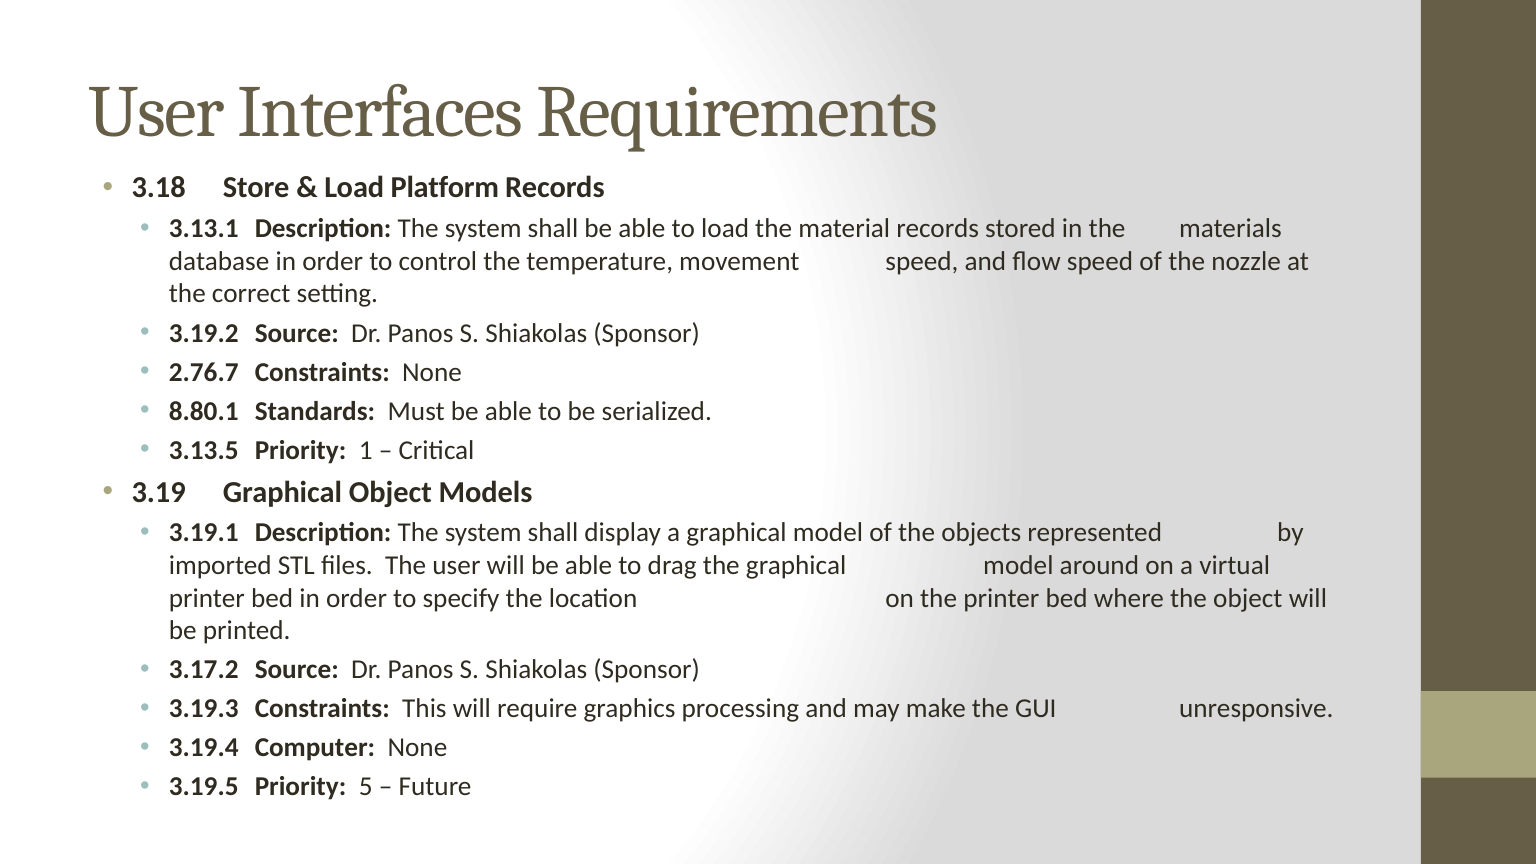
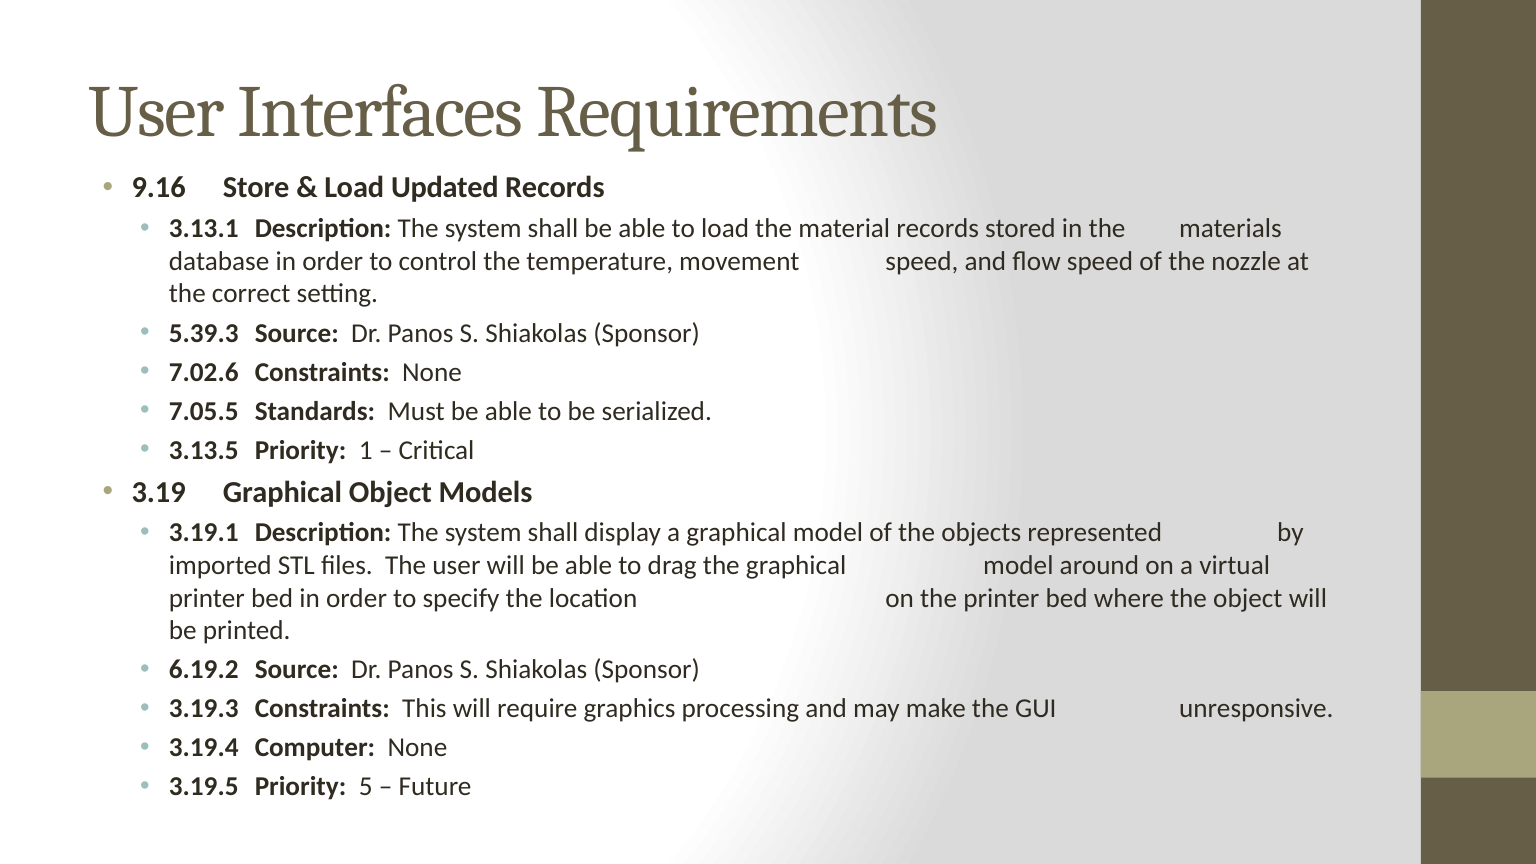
3.18: 3.18 -> 9.16
Platform: Platform -> Updated
3.19.2: 3.19.2 -> 5.39.3
2.76.7: 2.76.7 -> 7.02.6
8.80.1: 8.80.1 -> 7.05.5
3.17.2: 3.17.2 -> 6.19.2
